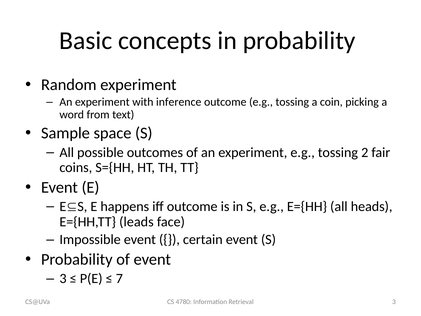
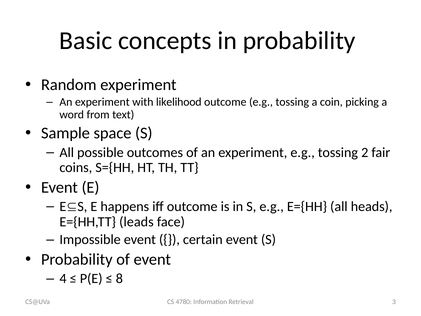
inference: inference -> likelihood
3 at (63, 278): 3 -> 4
7: 7 -> 8
